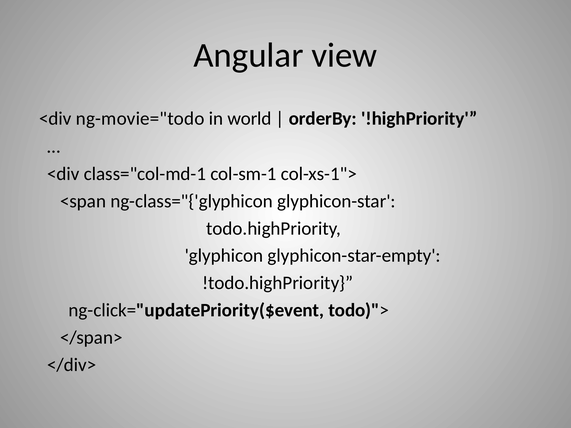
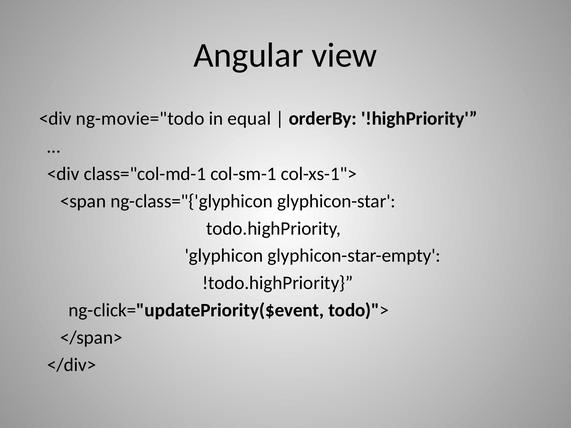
world: world -> equal
